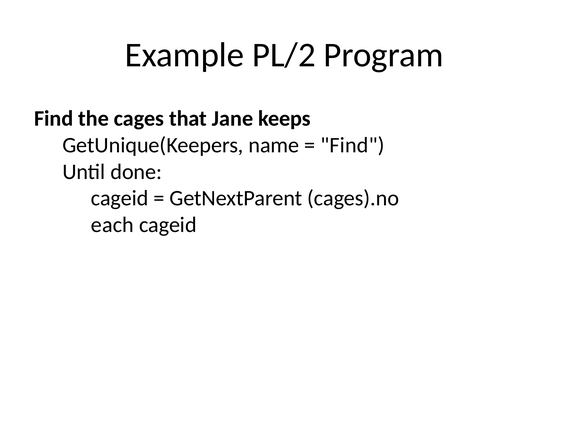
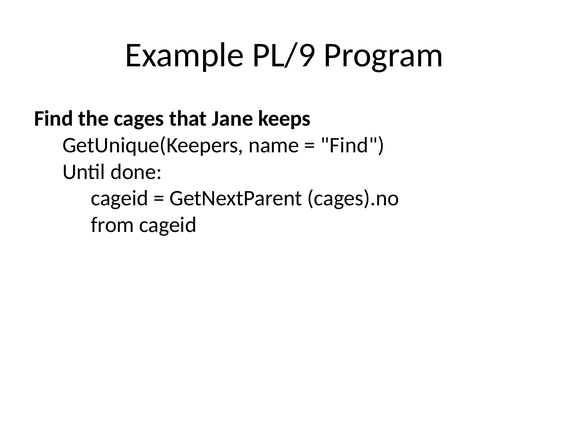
PL/2: PL/2 -> PL/9
each: each -> from
